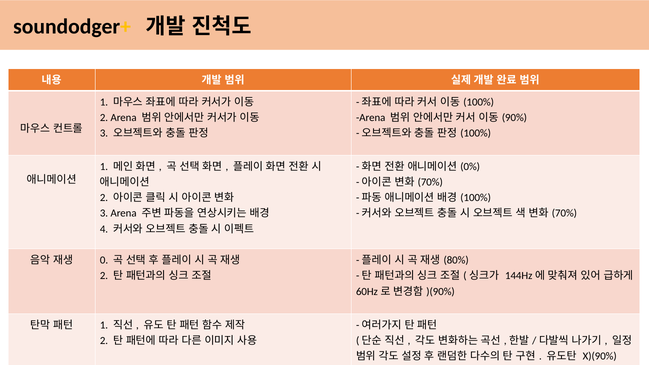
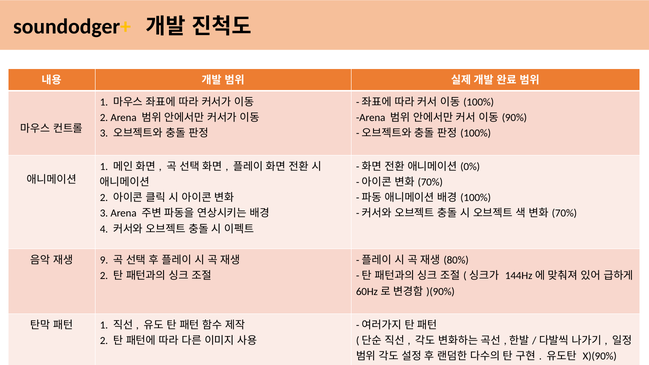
0: 0 -> 9
